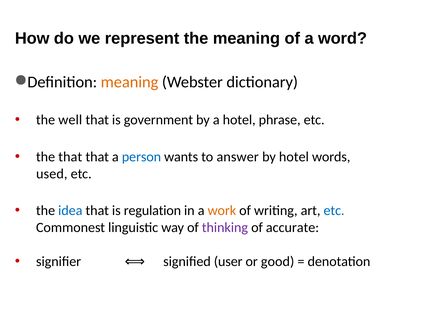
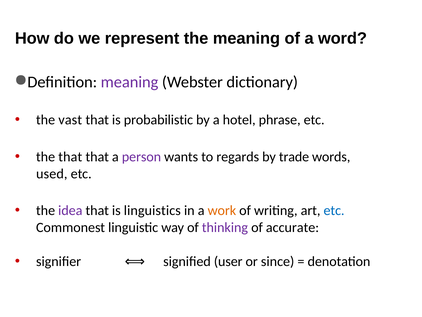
meaning at (130, 82) colour: orange -> purple
well: well -> vast
government: government -> probabilistic
person colour: blue -> purple
answer: answer -> regards
by hotel: hotel -> trade
idea colour: blue -> purple
regulation: regulation -> linguistics
good: good -> since
